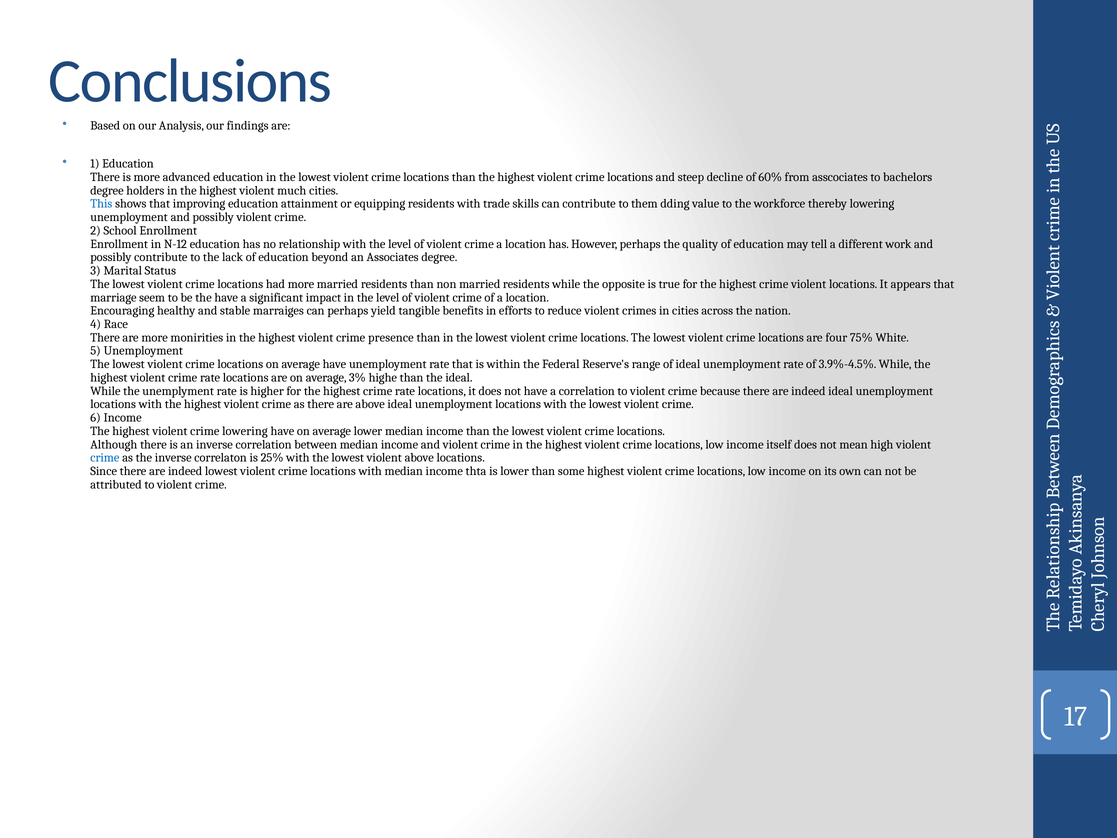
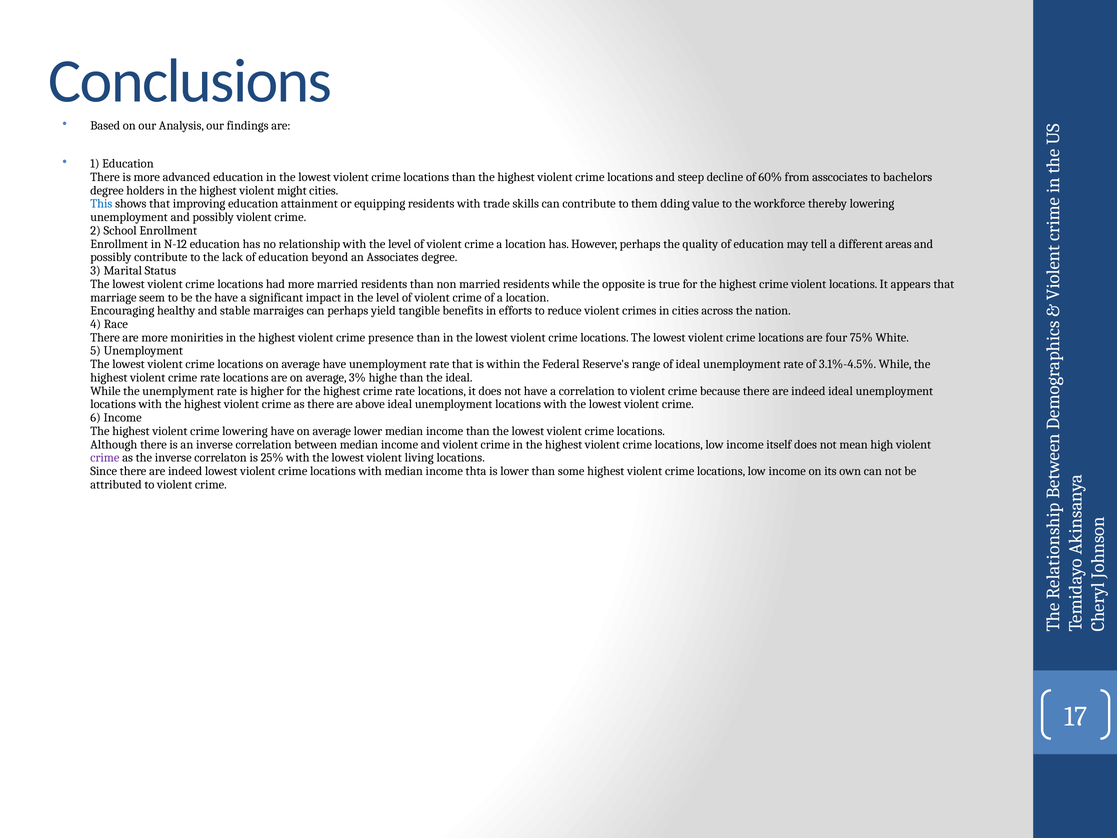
much: much -> might
work: work -> areas
3.9%-4.5%: 3.9%-4.5% -> 3.1%-4.5%
crime at (105, 458) colour: blue -> purple
violent above: above -> living
